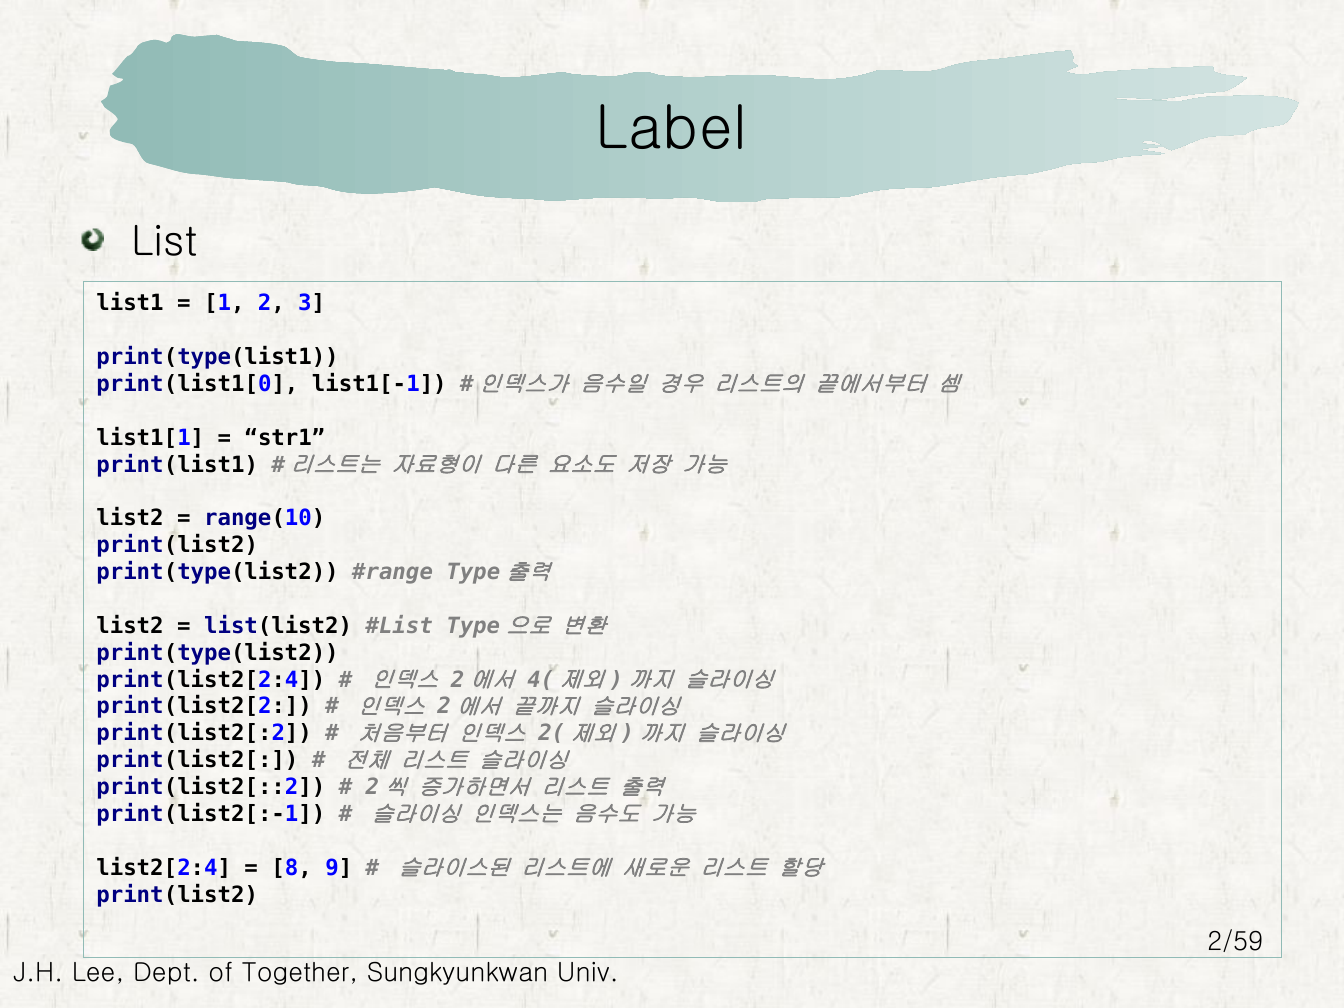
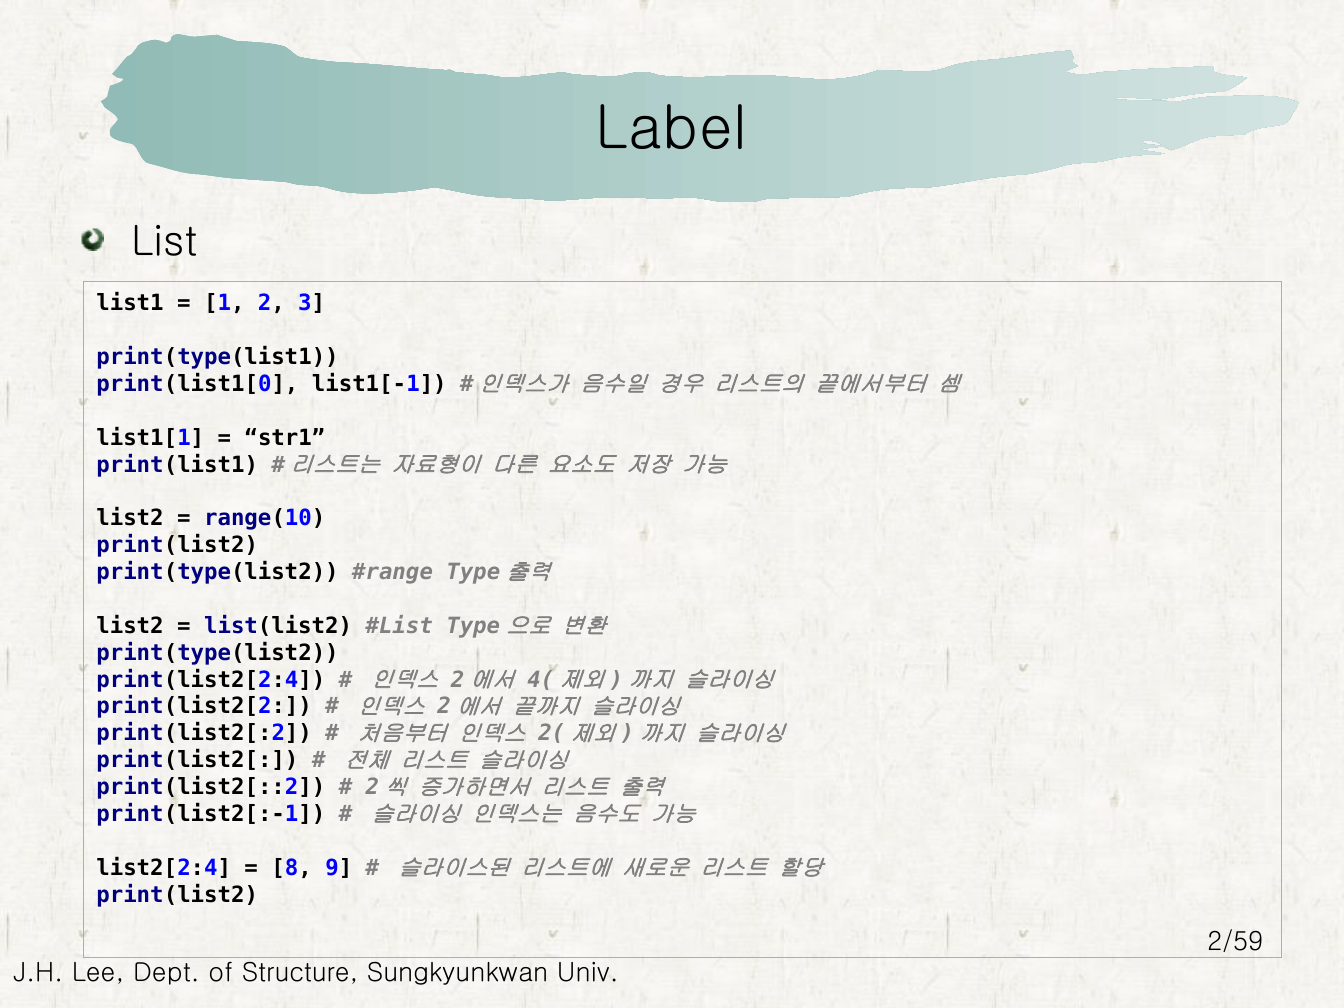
Together: Together -> Structure
